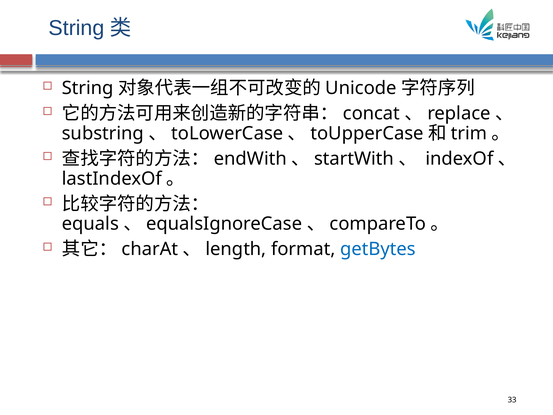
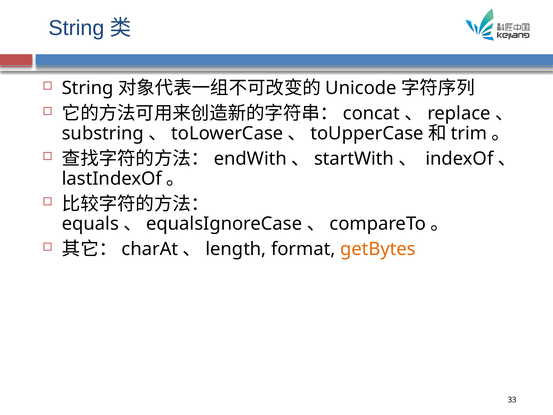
getBytes colour: blue -> orange
